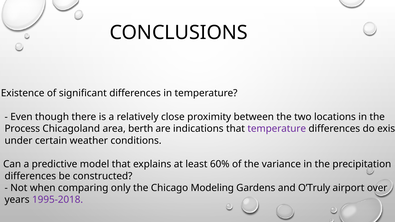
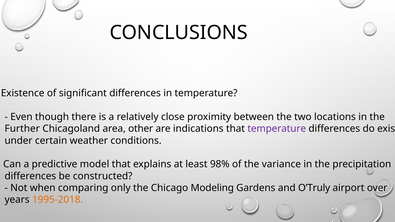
Process: Process -> Further
berth: berth -> other
60%: 60% -> 98%
1995-2018 colour: purple -> orange
